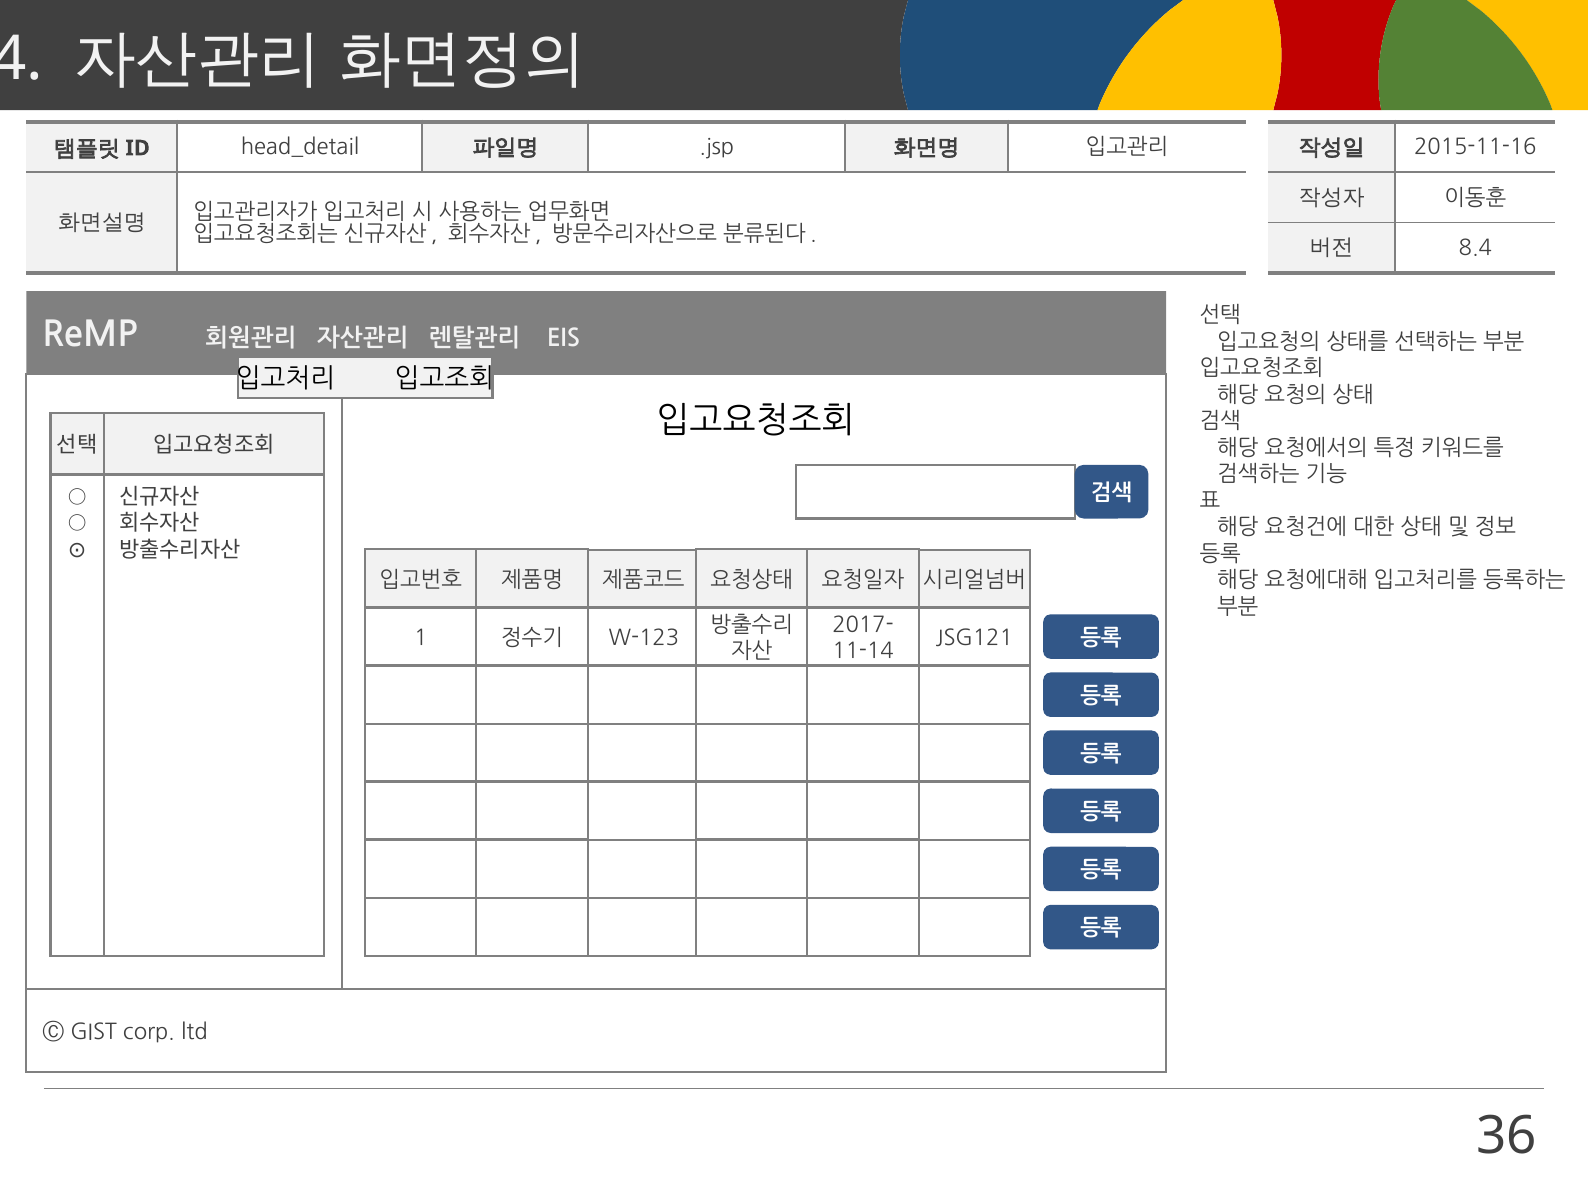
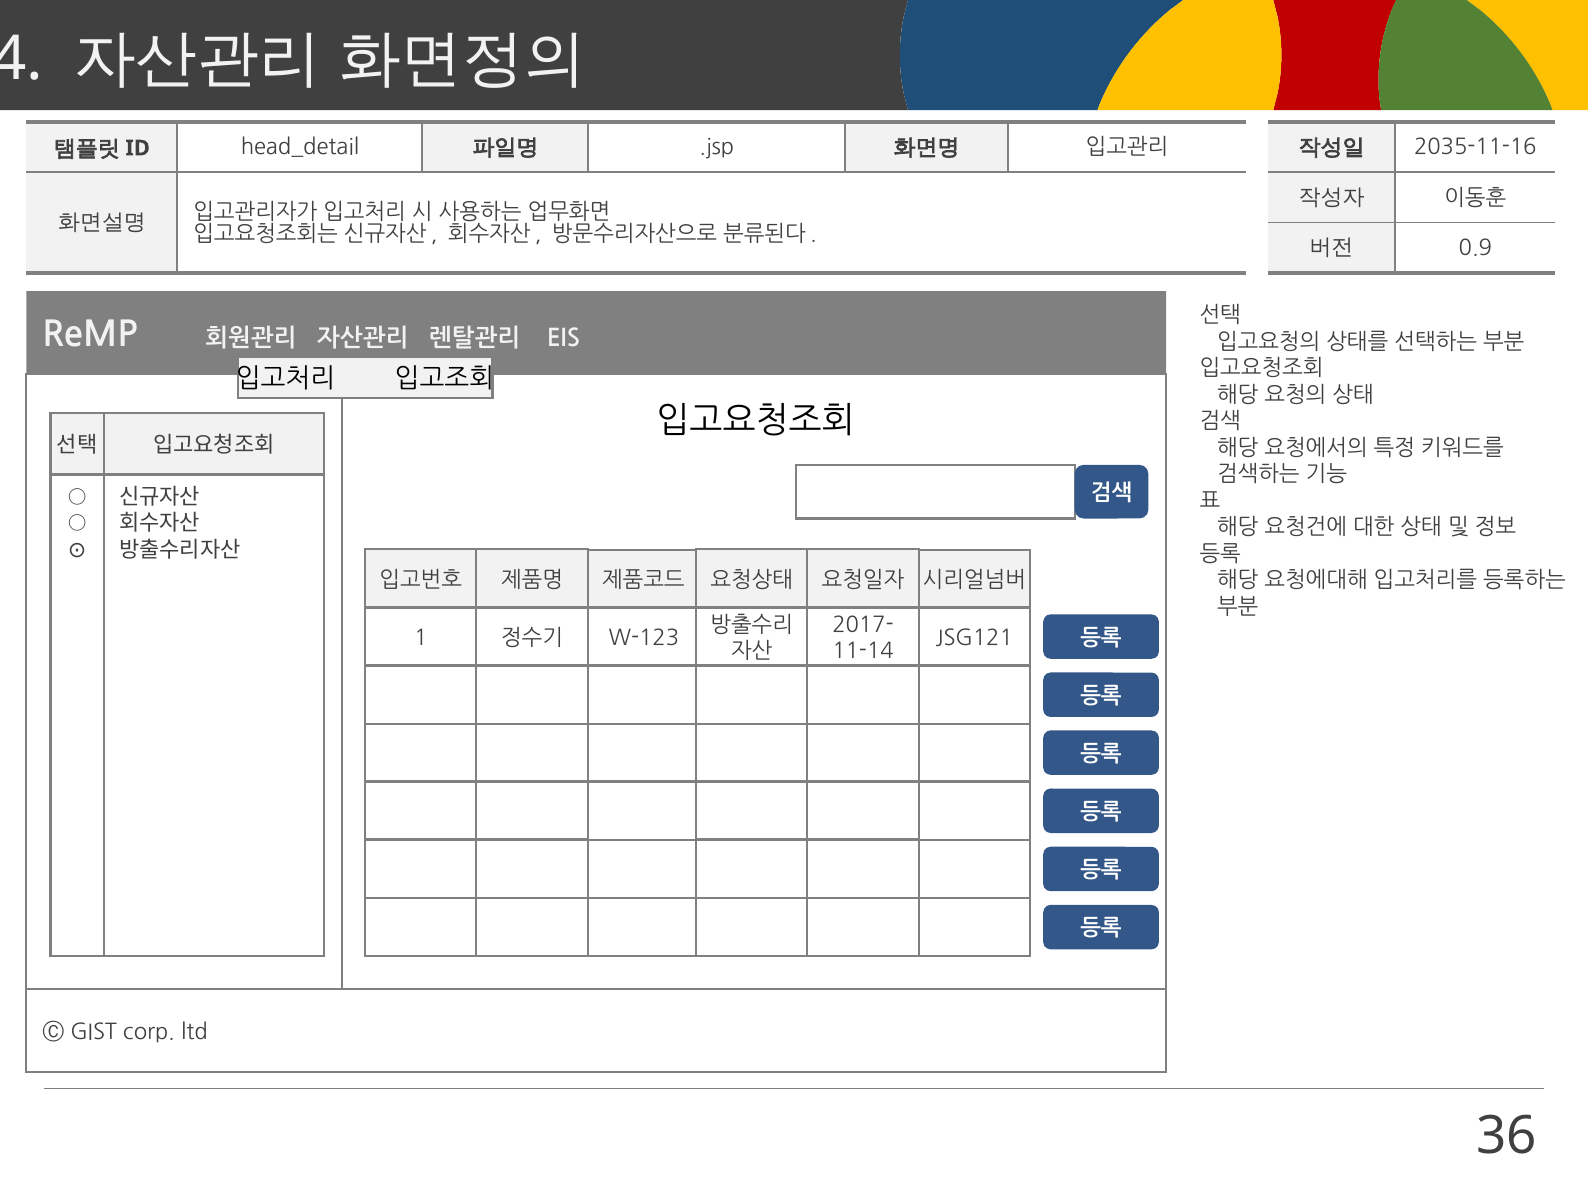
2015-11-16: 2015-11-16 -> 2035-11-16
8.4: 8.4 -> 0.9
